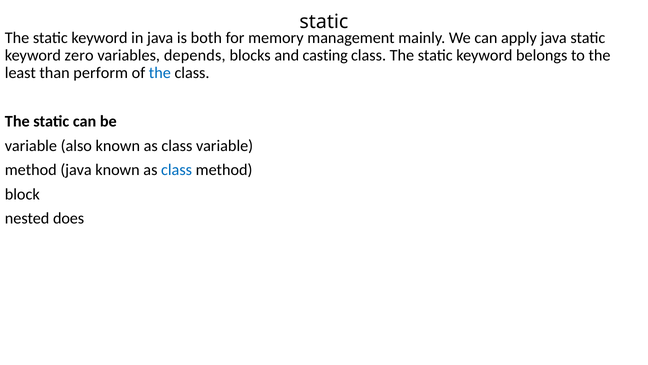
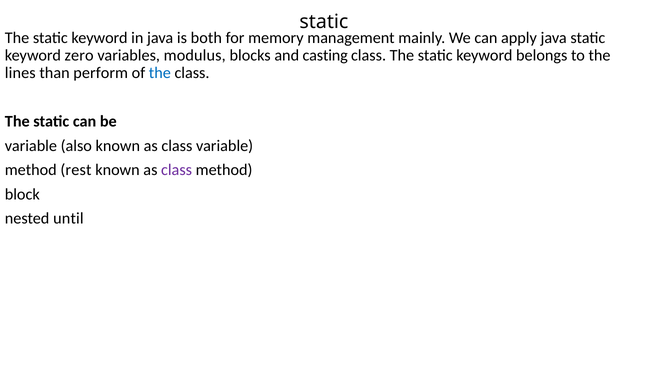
depends: depends -> modulus
least: least -> lines
method java: java -> rest
class at (177, 170) colour: blue -> purple
does: does -> until
